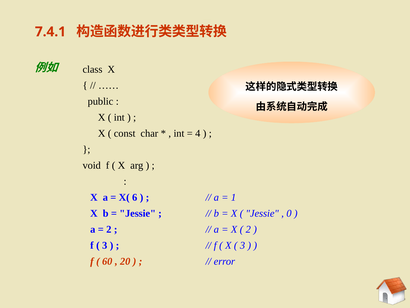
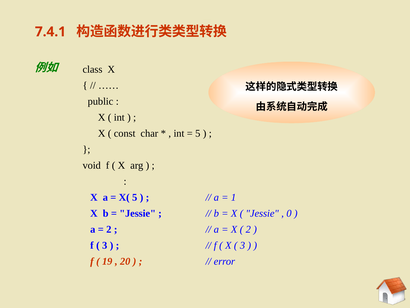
4 at (198, 133): 4 -> 5
X( 6: 6 -> 5
60: 60 -> 19
